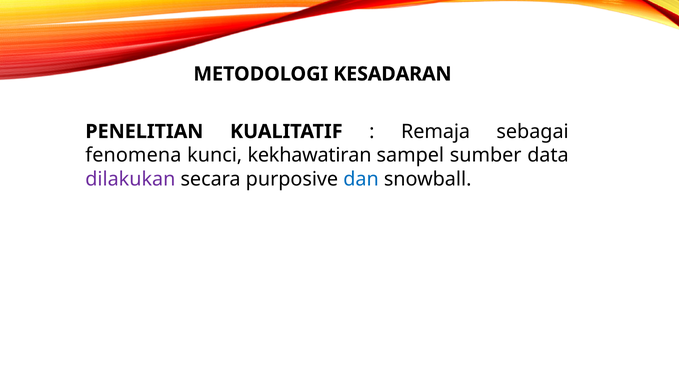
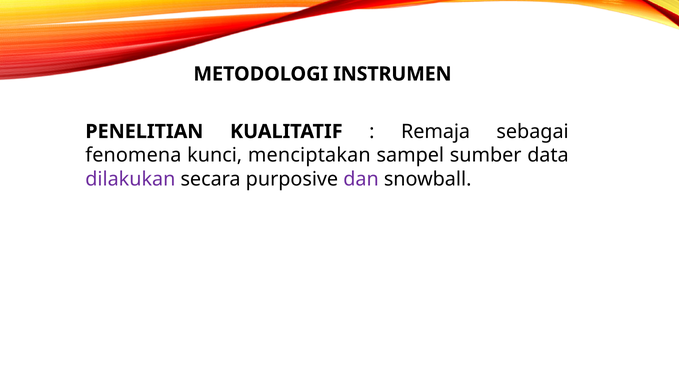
KESADARAN: KESADARAN -> INSTRUMEN
kekhawatiran: kekhawatiran -> menciptakan
dan colour: blue -> purple
